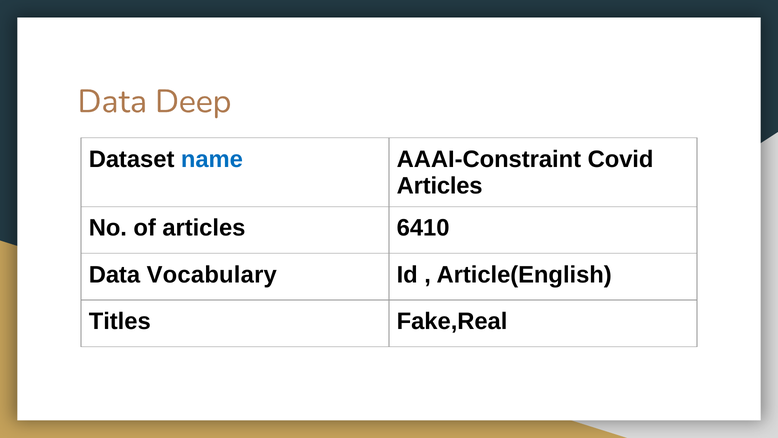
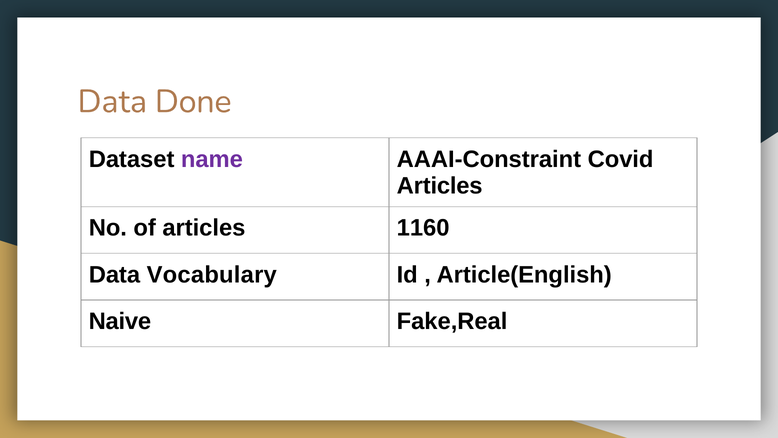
Deep: Deep -> Done
name colour: blue -> purple
6410: 6410 -> 1160
Titles: Titles -> Naive
